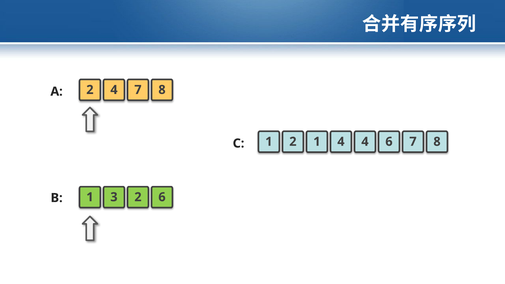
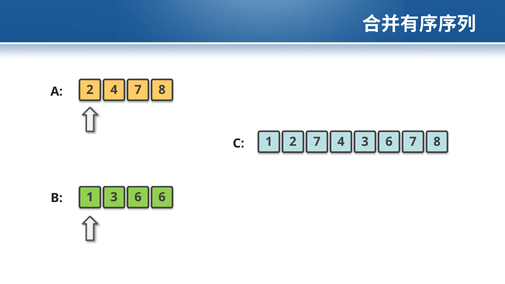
2 1: 1 -> 7
4 4: 4 -> 3
1 3 2: 2 -> 6
